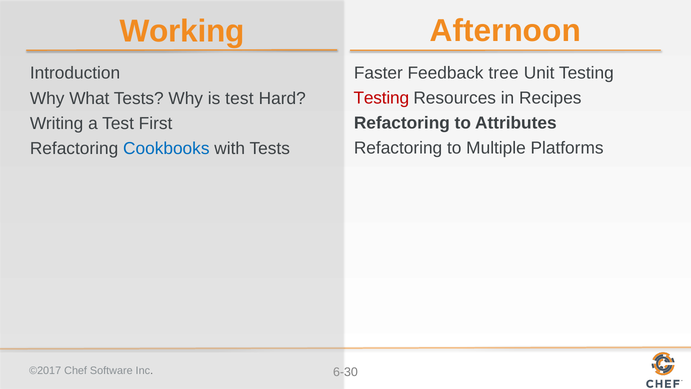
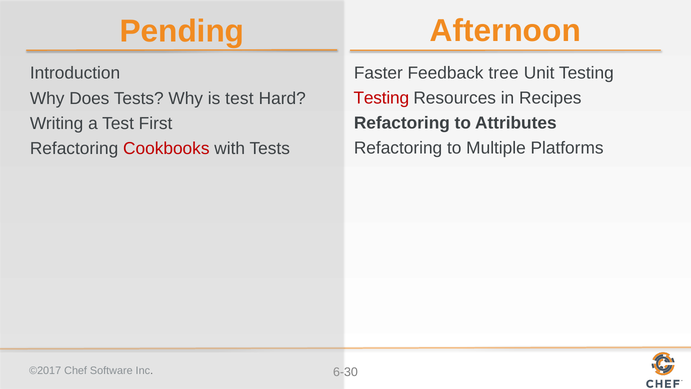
Working: Working -> Pending
What: What -> Does
Cookbooks colour: blue -> red
